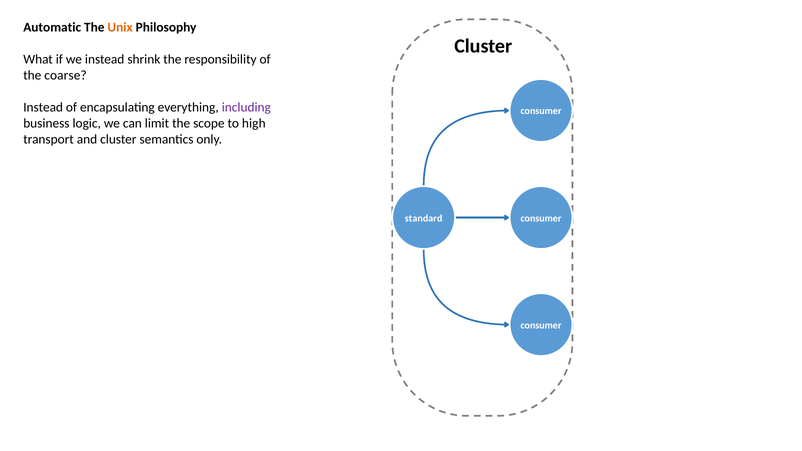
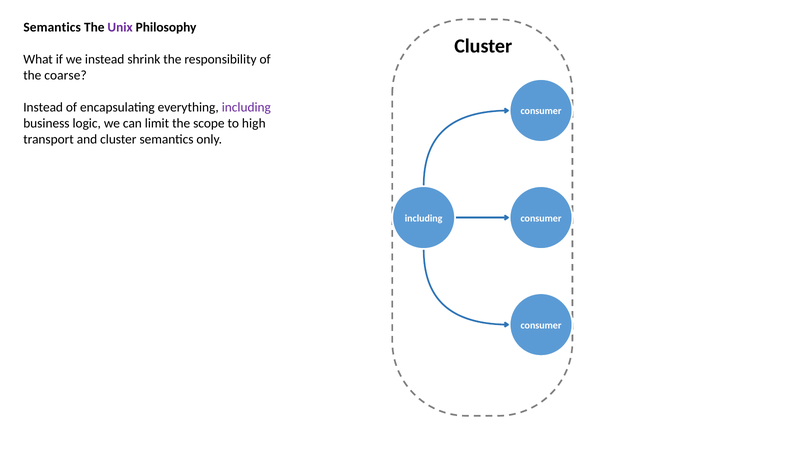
Automatic at (52, 27): Automatic -> Semantics
Unix colour: orange -> purple
standard at (424, 218): standard -> including
